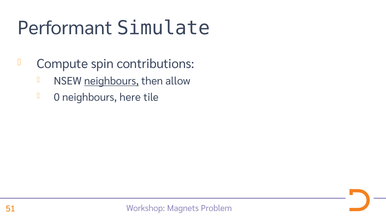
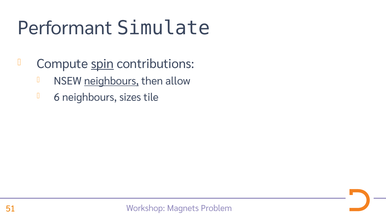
spin underline: none -> present
0: 0 -> 6
here: here -> sizes
